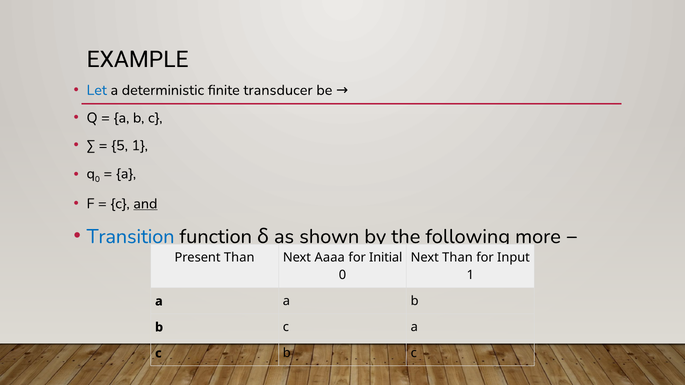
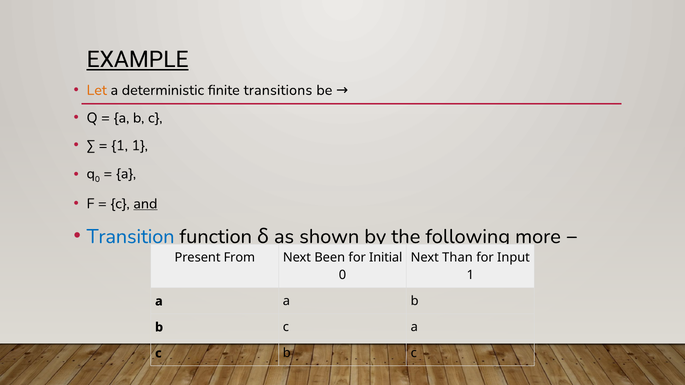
EXAMPLE underline: none -> present
Let colour: blue -> orange
transducer: transducer -> transitions
5 at (119, 146): 5 -> 1
Present Than: Than -> From
Aaaa: Aaaa -> Been
